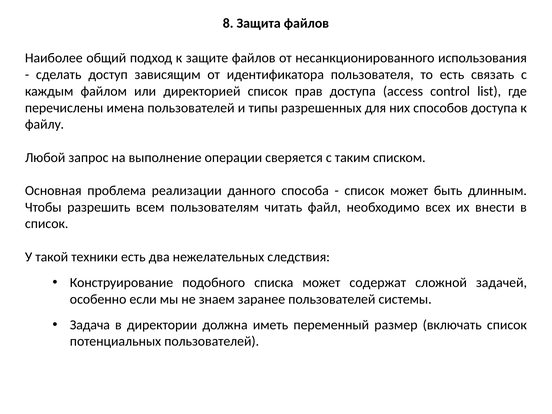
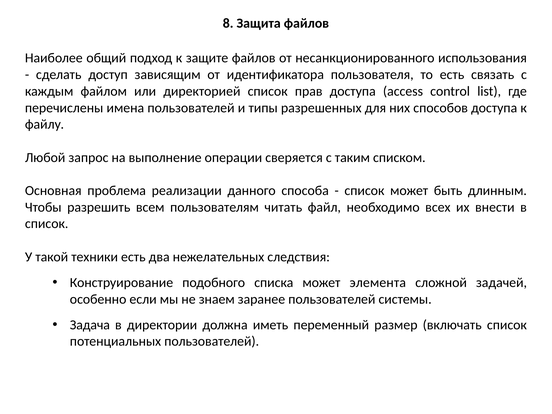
содержат: содержат -> элемента
